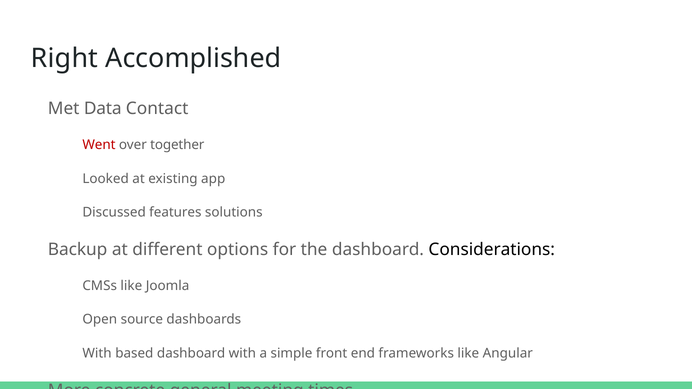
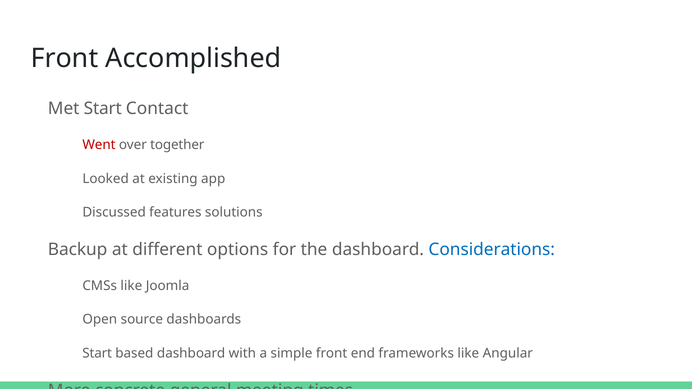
Right at (64, 59): Right -> Front
Met Data: Data -> Start
Considerations colour: black -> blue
With at (97, 354): With -> Start
